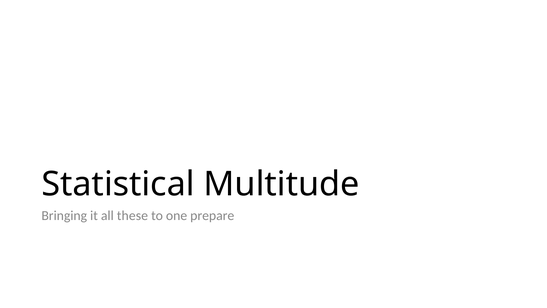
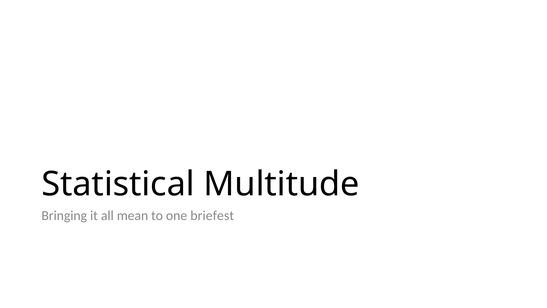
these: these -> mean
prepare: prepare -> briefest
